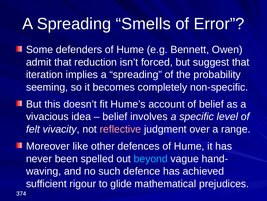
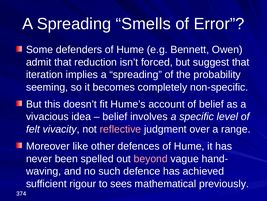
beyond colour: light blue -> pink
glide: glide -> sees
prejudices: prejudices -> previously
